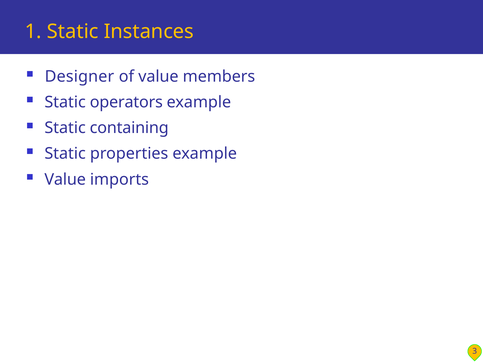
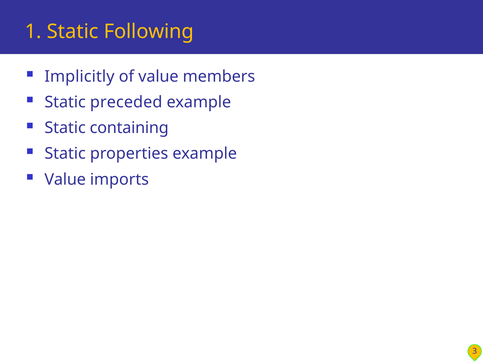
Instances: Instances -> Following
Designer: Designer -> Implicitly
operators: operators -> preceded
